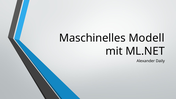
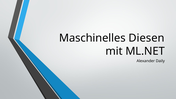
Modell: Modell -> Diesen
